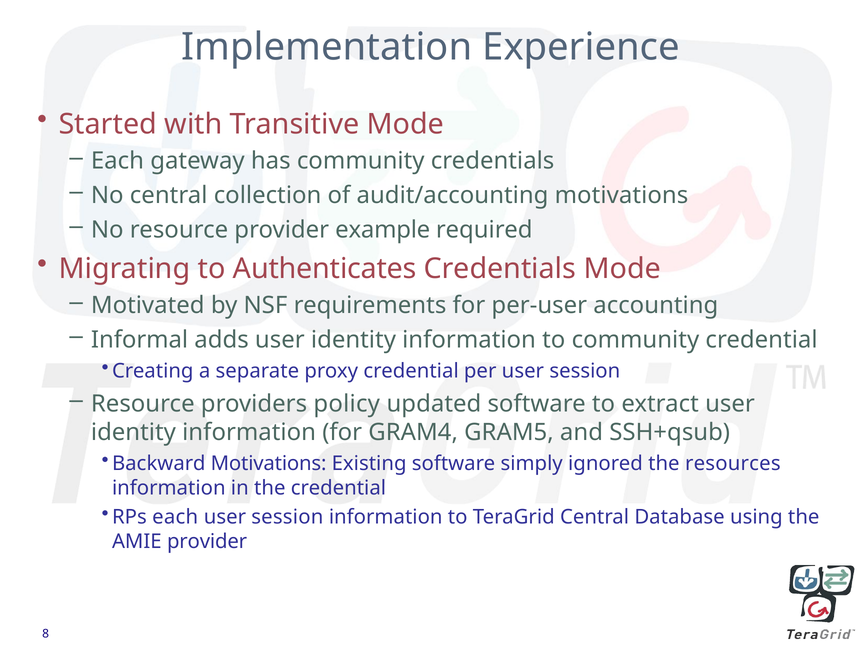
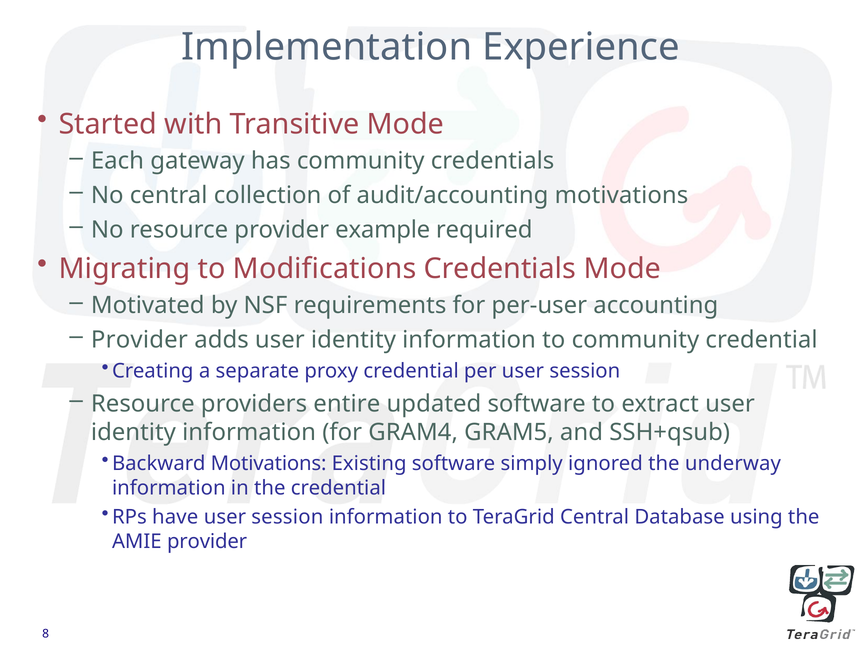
Authenticates: Authenticates -> Modifications
Informal at (140, 340): Informal -> Provider
policy: policy -> entire
resources: resources -> underway
RPs each: each -> have
